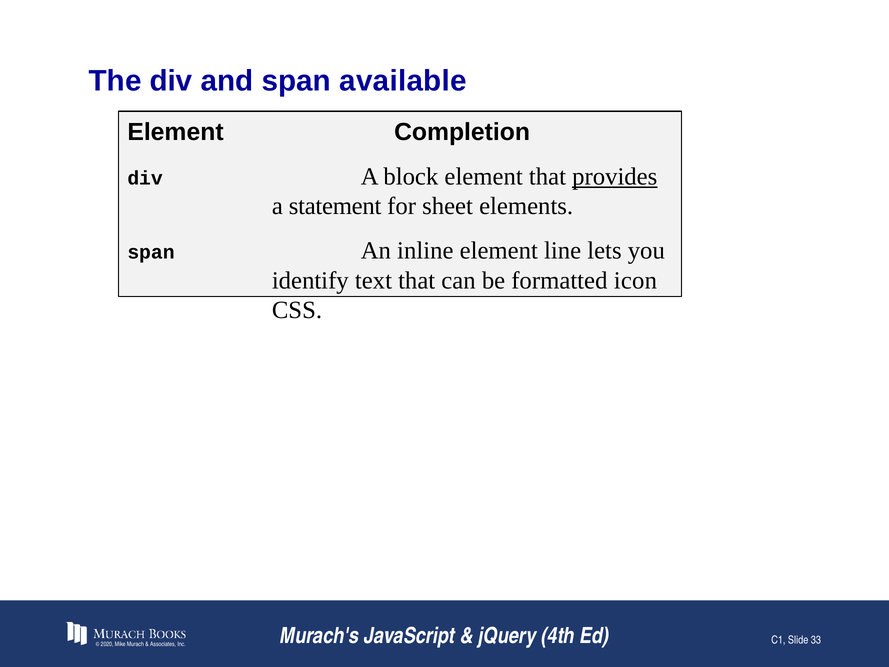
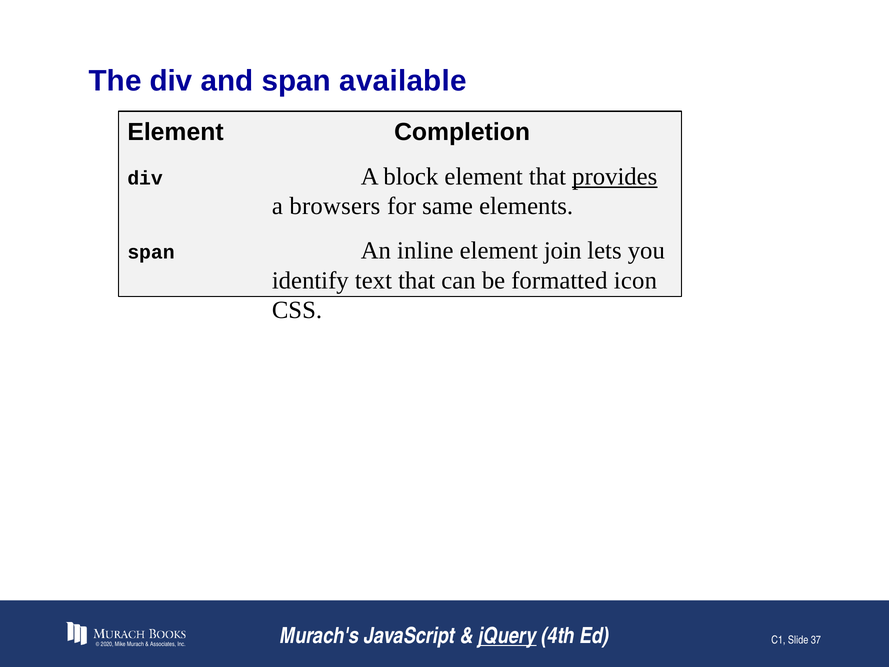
statement: statement -> browsers
sheet: sheet -> same
line: line -> join
jQuery underline: none -> present
33: 33 -> 37
